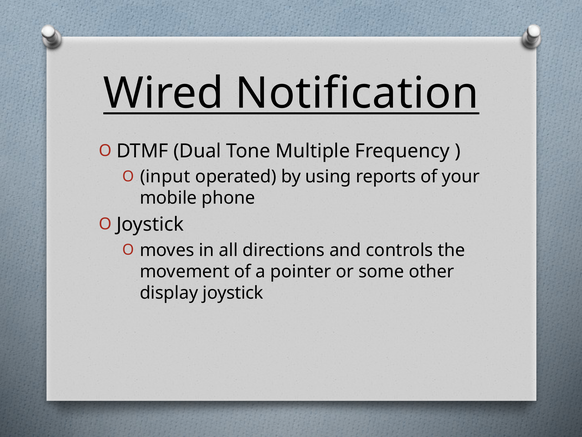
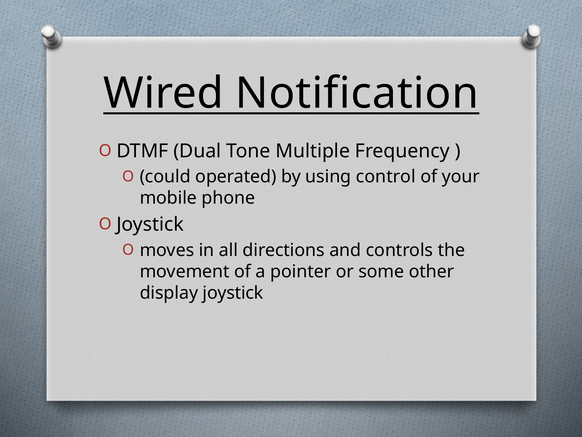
input: input -> could
reports: reports -> control
